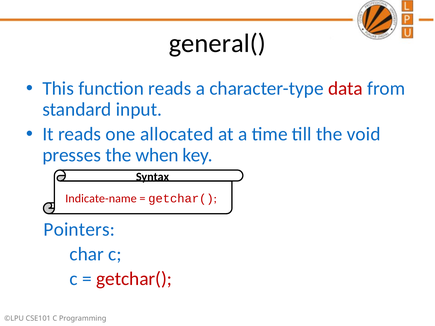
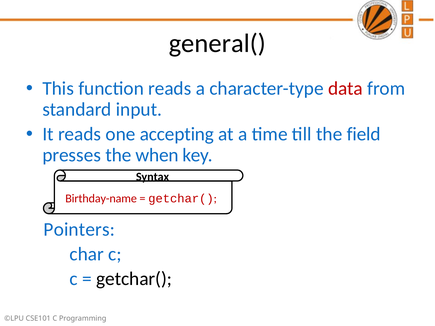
allocated: allocated -> accepting
void: void -> field
Indicate-name: Indicate-name -> Birthday-name
getchar( at (134, 279) colour: red -> black
